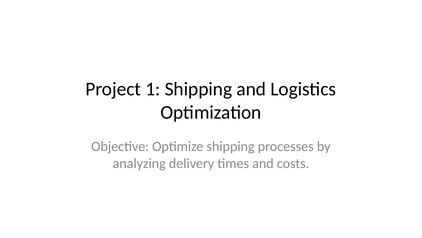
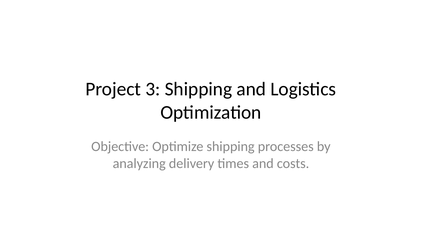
1: 1 -> 3
